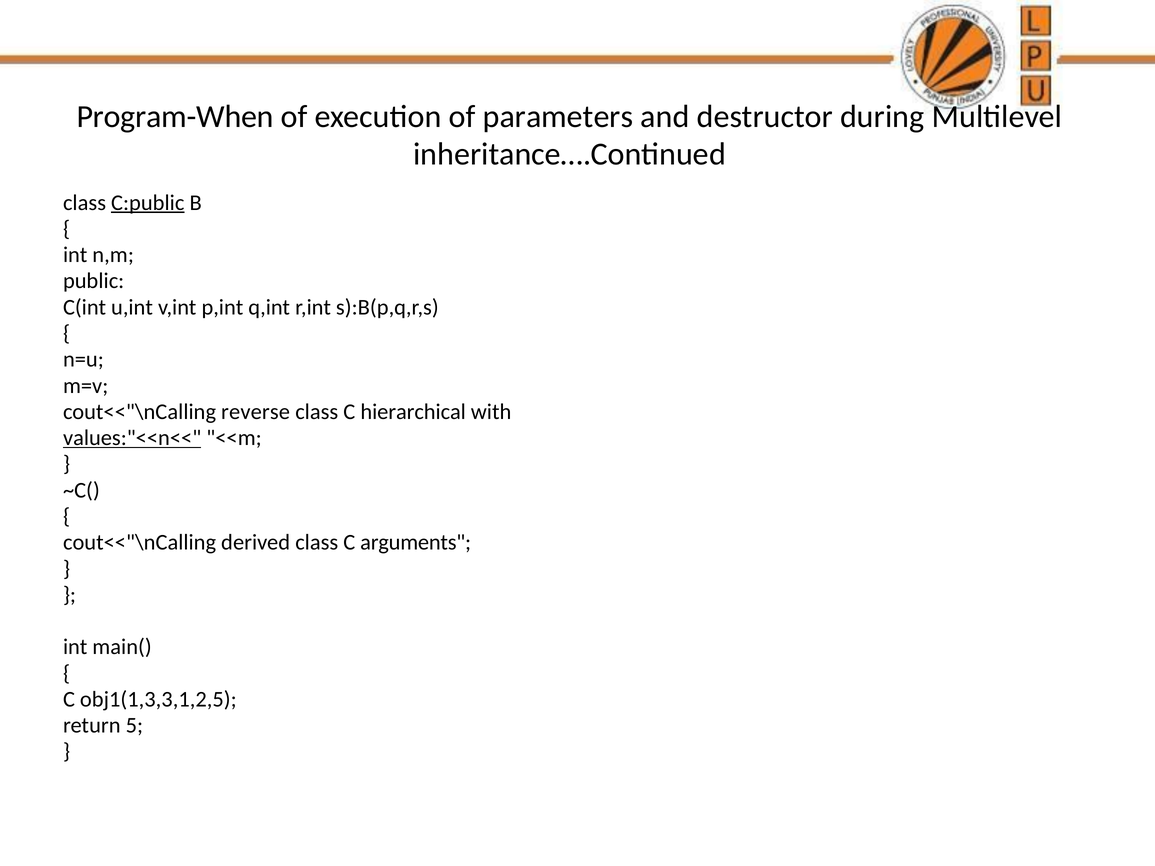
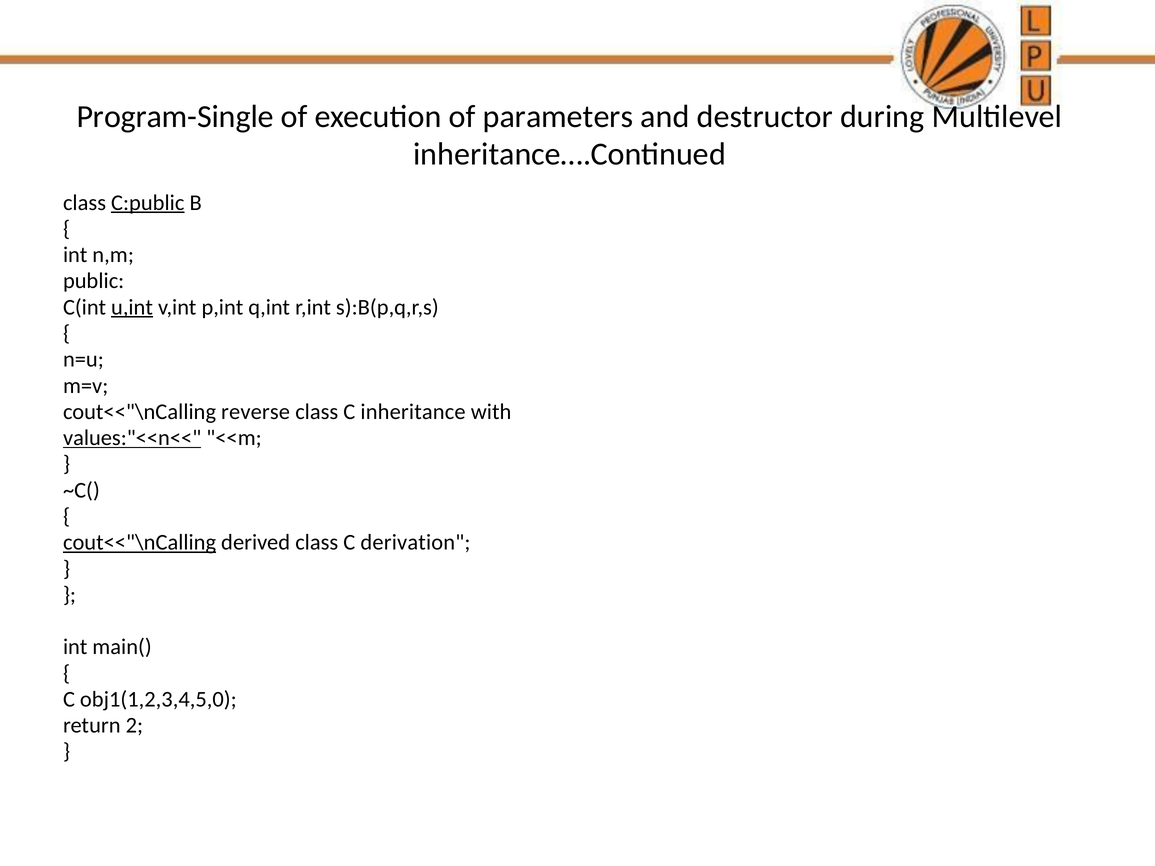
Program-When: Program-When -> Program-Single
u,int underline: none -> present
hierarchical: hierarchical -> inheritance
cout<<"\nCalling at (140, 543) underline: none -> present
arguments: arguments -> derivation
obj1(1,3,3,1,2,5: obj1(1,3,3,1,2,5 -> obj1(1,2,3,4,5,0
5: 5 -> 2
